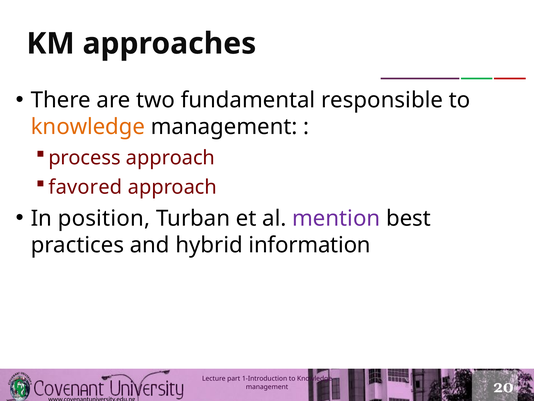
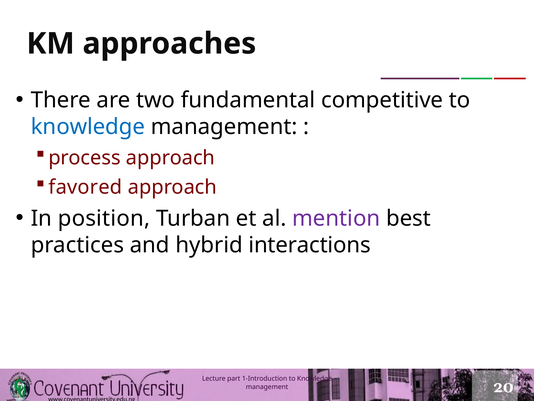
responsible: responsible -> competitive
knowledge at (88, 127) colour: orange -> blue
information: information -> interactions
